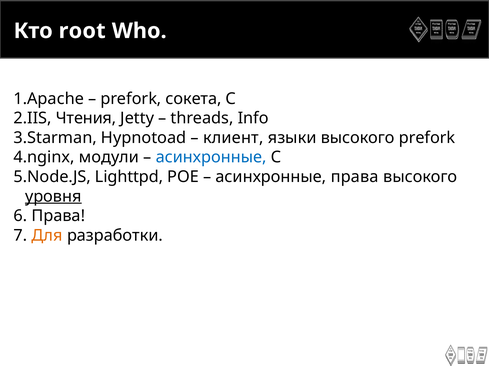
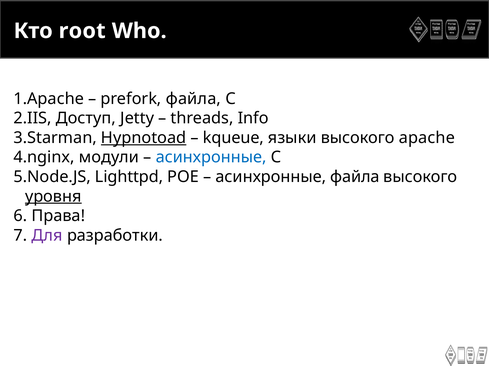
prefork сокета: сокета -> файла
Чтения: Чтения -> Доступ
Hypnotoad underline: none -> present
клиент: клиент -> kqueue
высокого prefork: prefork -> apache
асинхронные права: права -> файла
Для colour: orange -> purple
